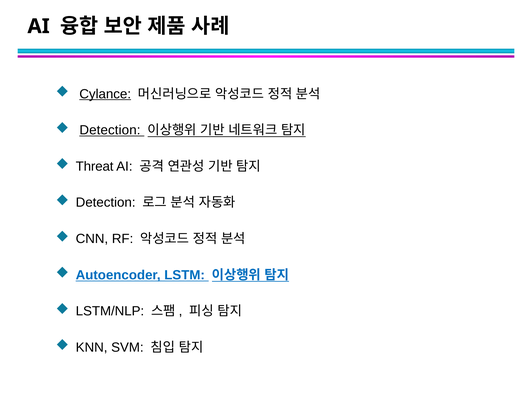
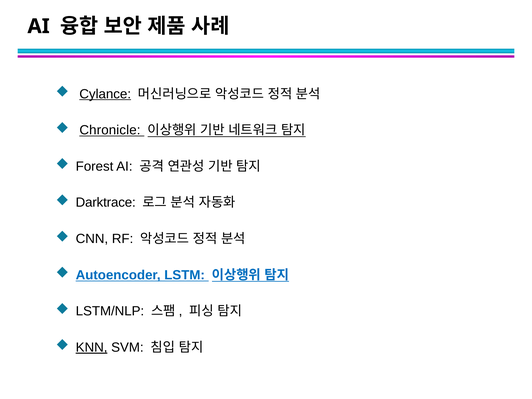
Detection at (110, 130): Detection -> Chronicle
Threat: Threat -> Forest
Detection at (106, 203): Detection -> Darktrace
KNN underline: none -> present
